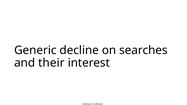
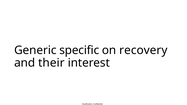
decline: decline -> specific
searches: searches -> recovery
